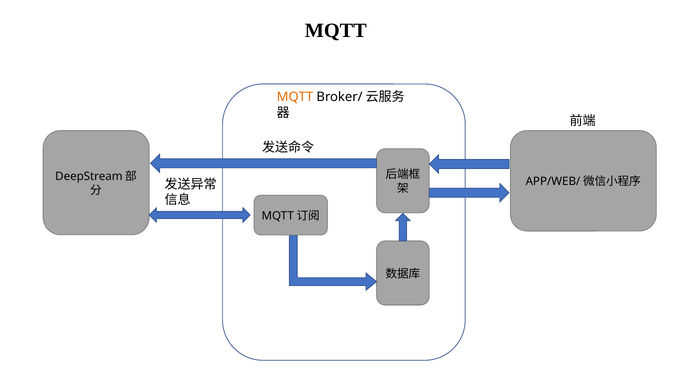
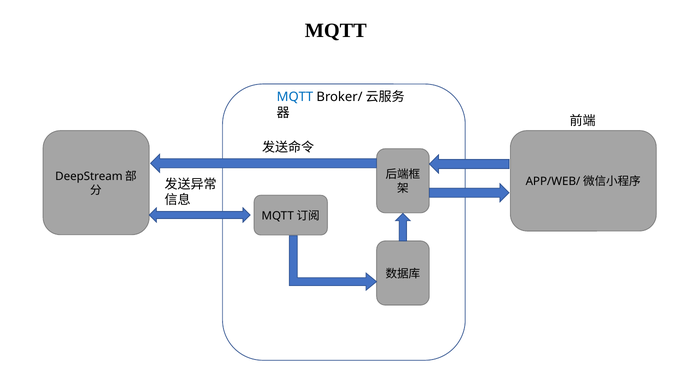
MQTT at (295, 97) colour: orange -> blue
